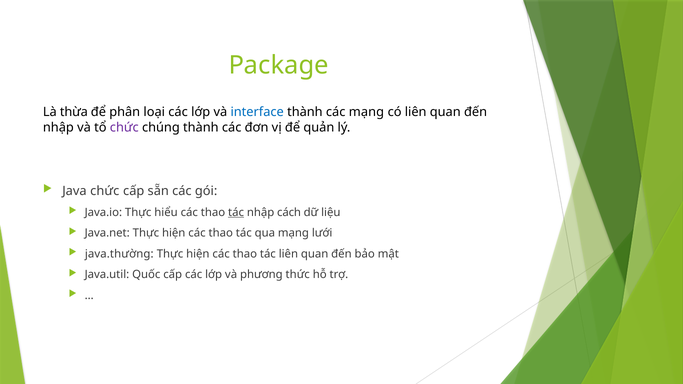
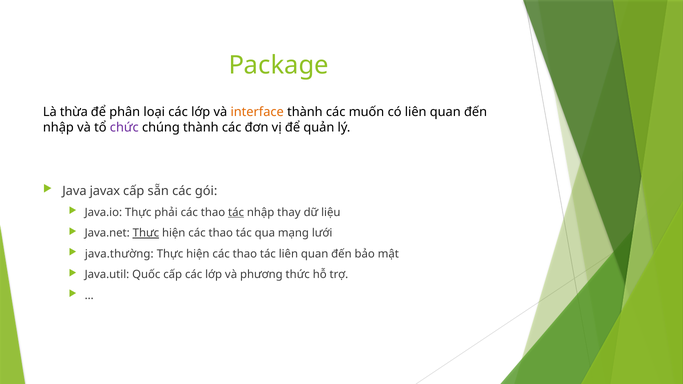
interface colour: blue -> orange
các mạng: mạng -> muốn
Java chức: chức -> javax
hiểu: hiểu -> phải
cách: cách -> thay
Thực at (146, 233) underline: none -> present
